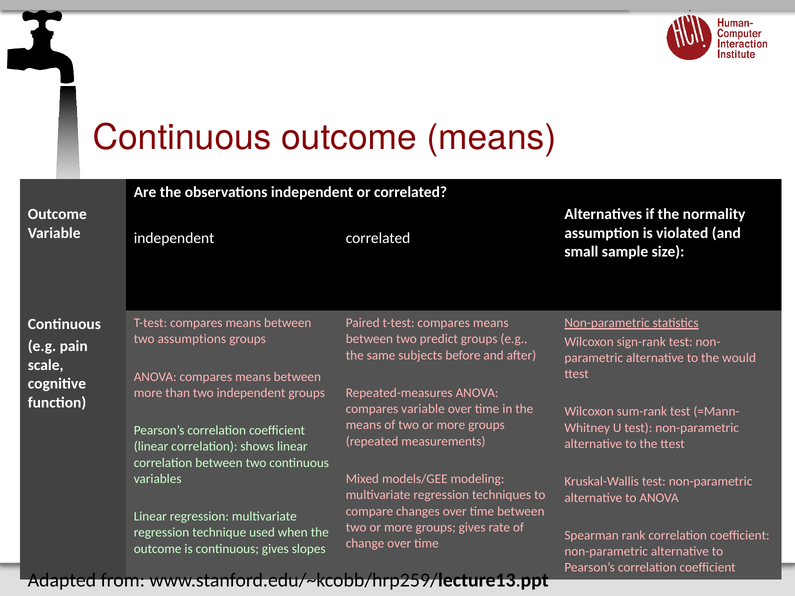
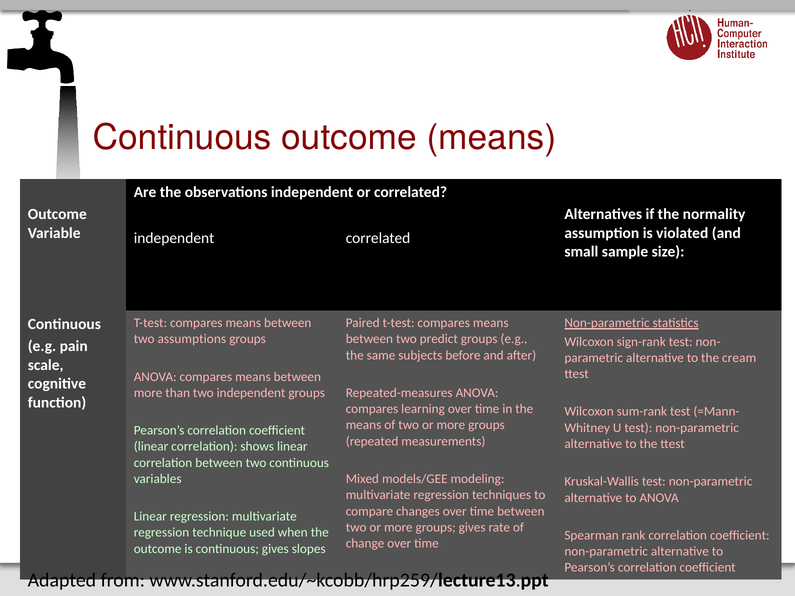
would: would -> cream
compares variable: variable -> learning
